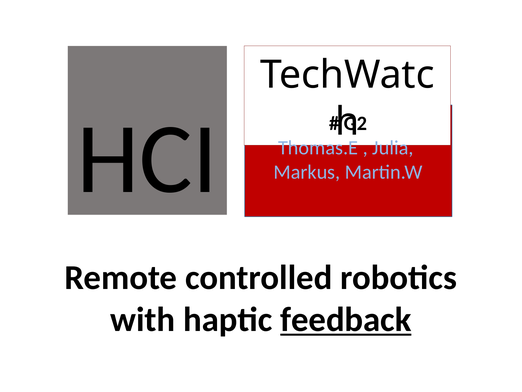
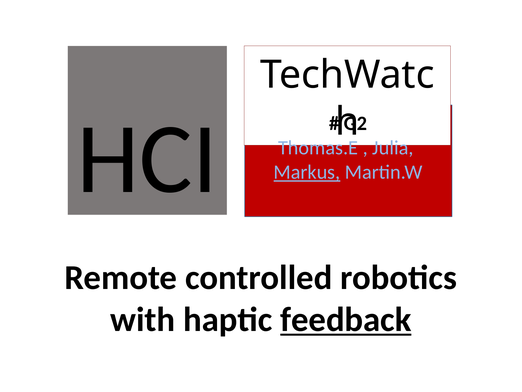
Markus underline: none -> present
